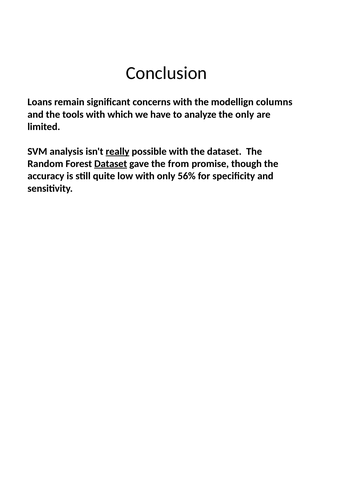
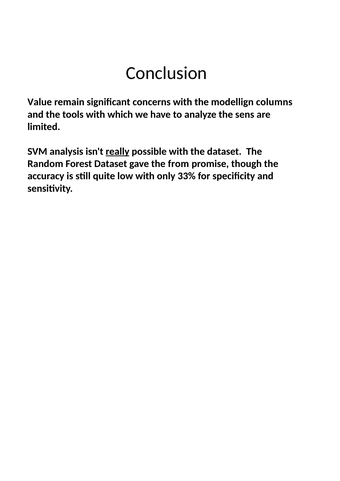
Loans: Loans -> Value
the only: only -> sens
Dataset at (111, 164) underline: present -> none
56%: 56% -> 33%
